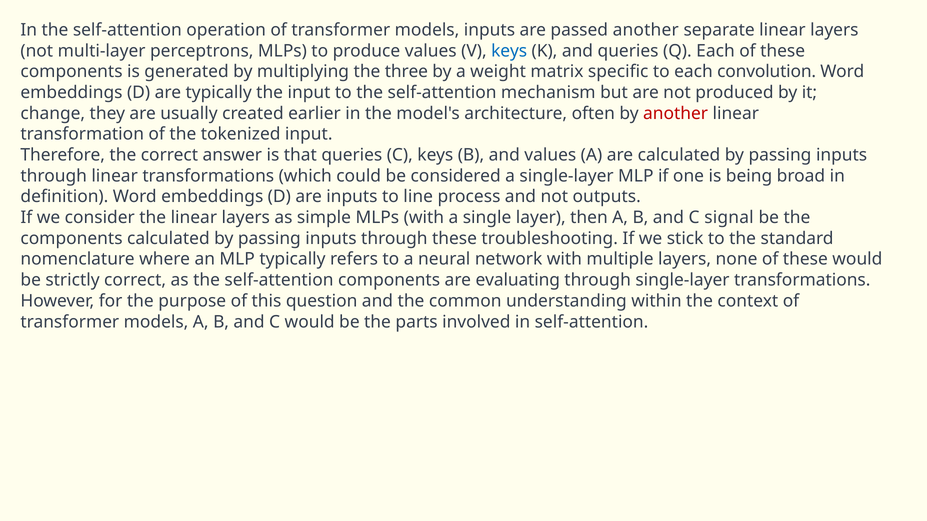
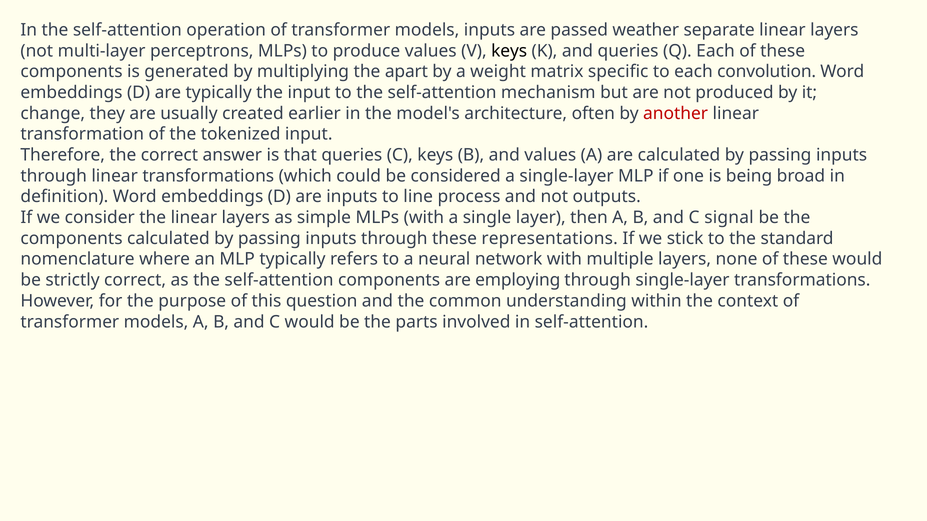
passed another: another -> weather
keys at (509, 51) colour: blue -> black
three: three -> apart
troubleshooting: troubleshooting -> representations
evaluating: evaluating -> employing
